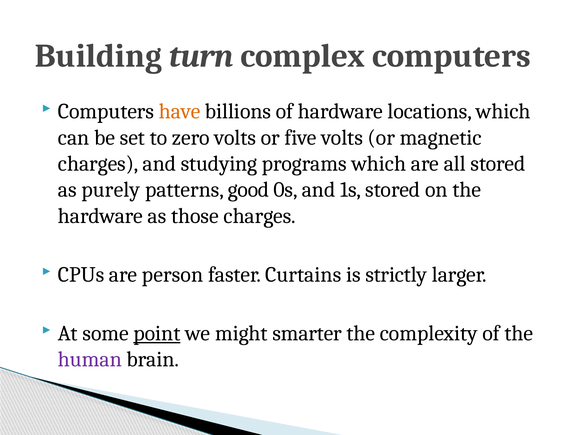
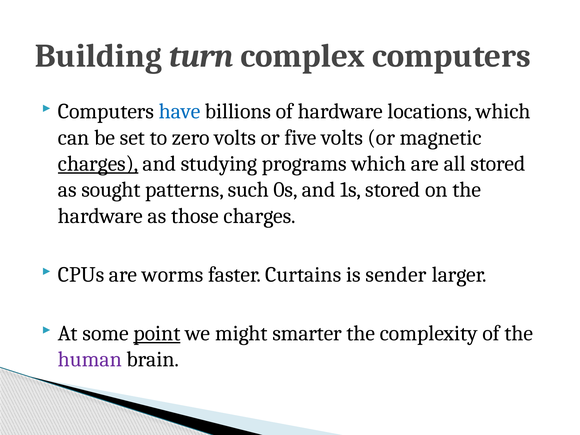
have colour: orange -> blue
charges at (98, 164) underline: none -> present
purely: purely -> sought
good: good -> such
person: person -> worms
strictly: strictly -> sender
